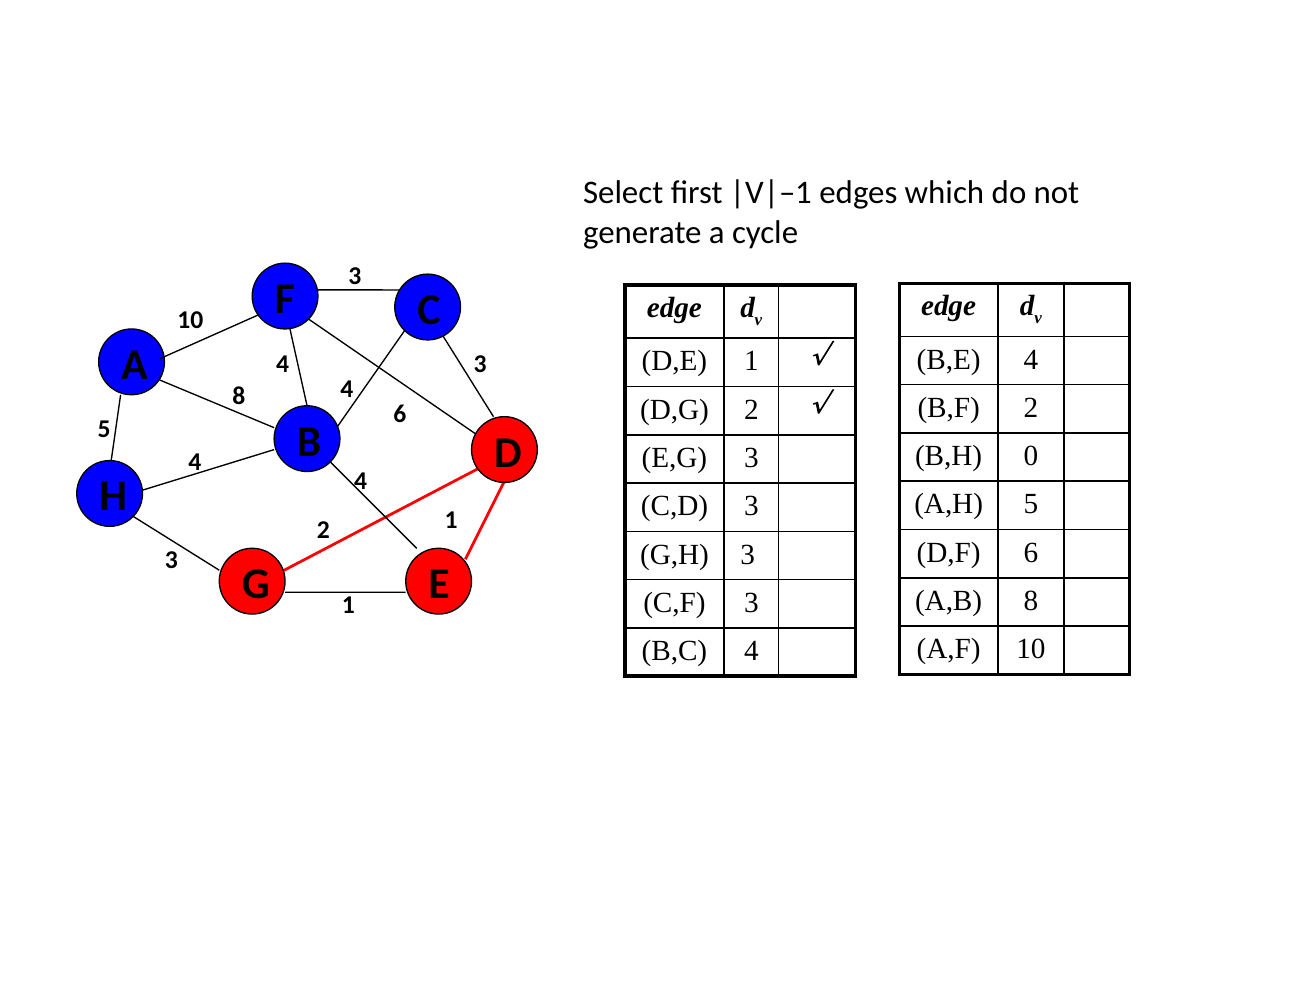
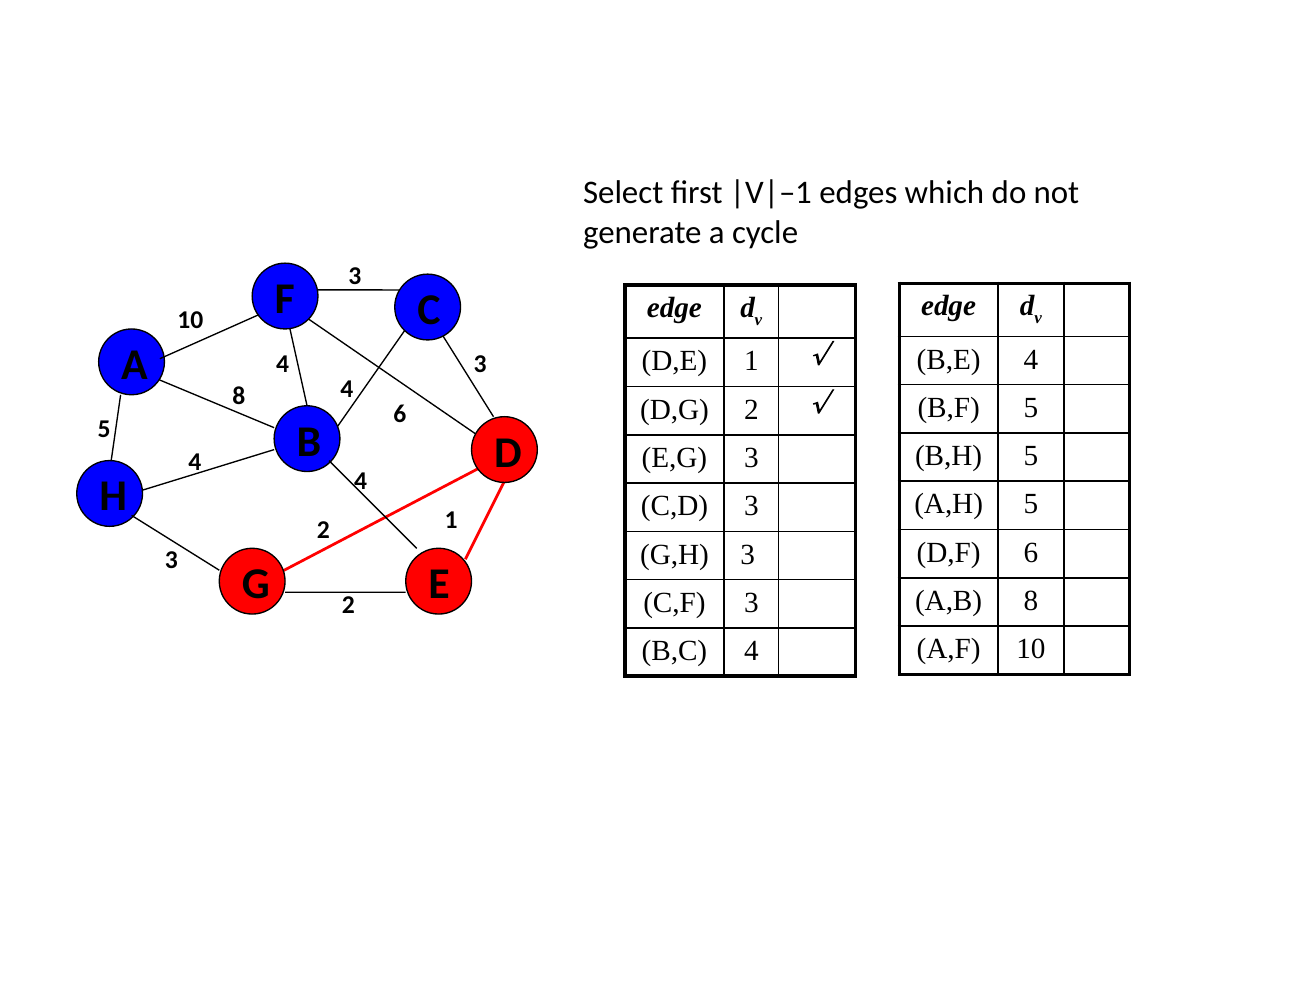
B,F 2: 2 -> 5
B,H 0: 0 -> 5
G 1: 1 -> 2
